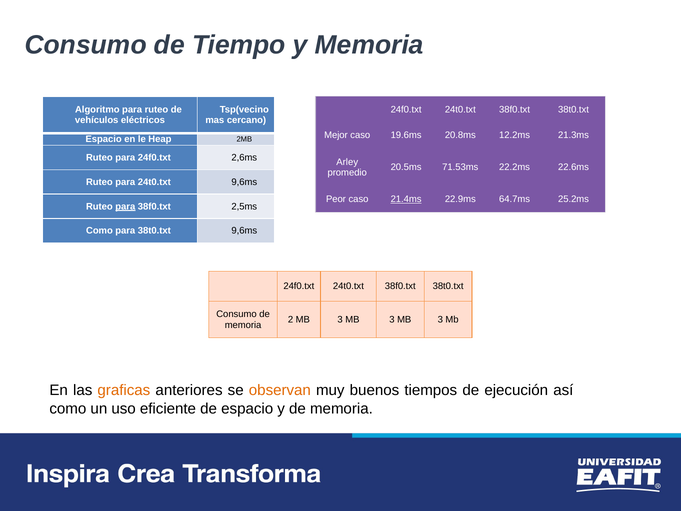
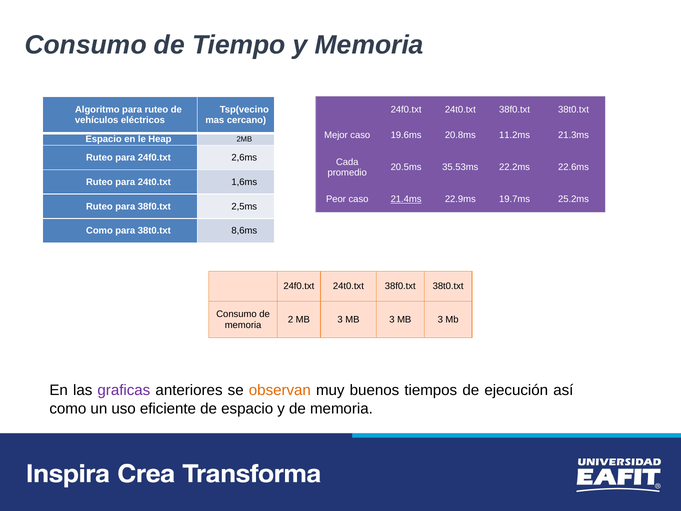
12.2ms: 12.2ms -> 11.2ms
Arley: Arley -> Cada
71.53ms: 71.53ms -> 35.53ms
24t0.txt 9,6ms: 9,6ms -> 1,6ms
64.7ms: 64.7ms -> 19.7ms
para at (125, 206) underline: present -> none
38t0.txt 9,6ms: 9,6ms -> 8,6ms
graficas colour: orange -> purple
